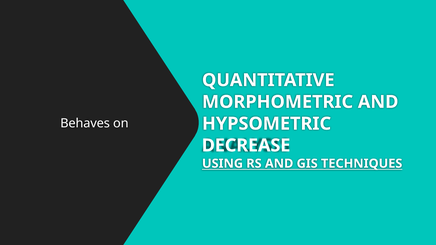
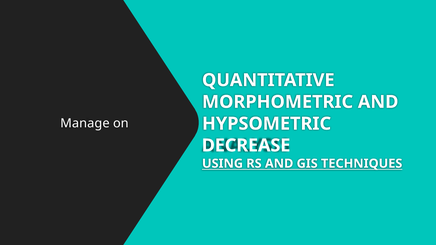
Behaves: Behaves -> Manage
